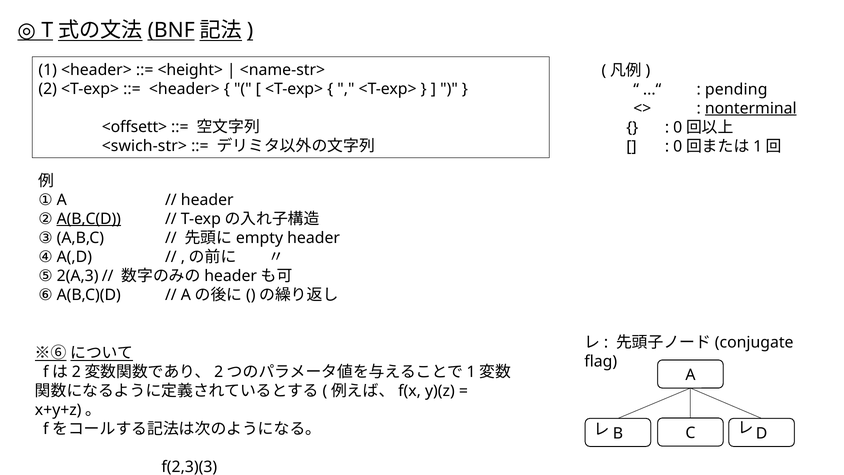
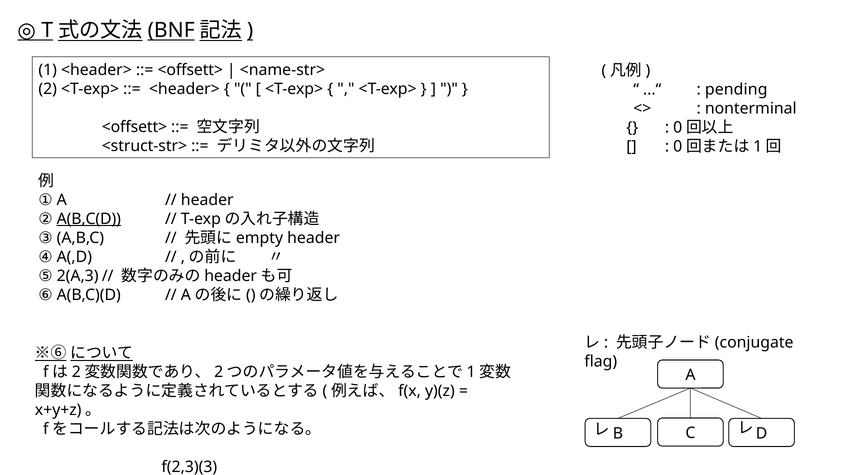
<height> at (190, 70): <height> -> <offsett>
nonterminal underline: present -> none
<swich-str>: <swich-str> -> <struct-str>
